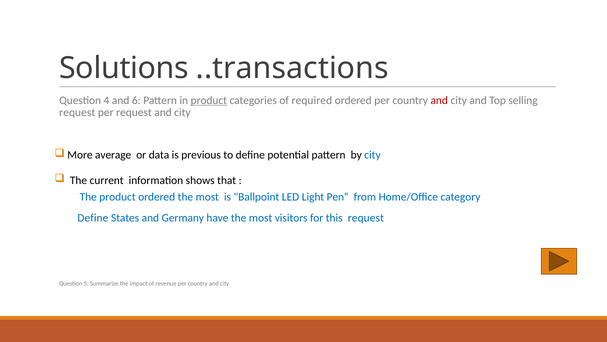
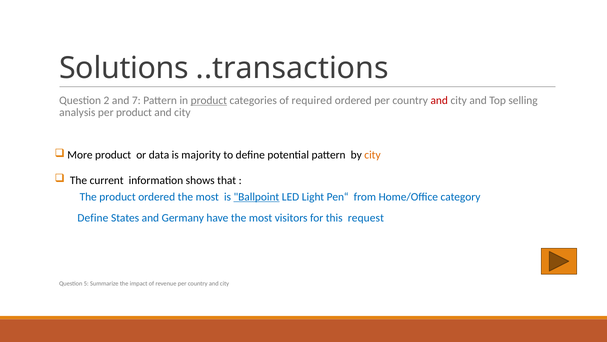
4: 4 -> 2
6: 6 -> 7
request at (77, 113): request -> analysis
per request: request -> product
More average: average -> product
previous: previous -> majority
city at (373, 155) colour: blue -> orange
Ballpoint underline: none -> present
